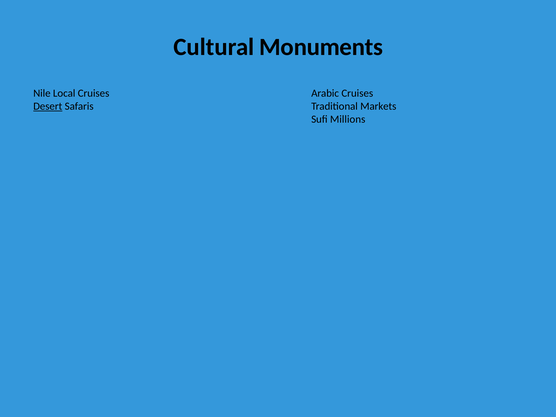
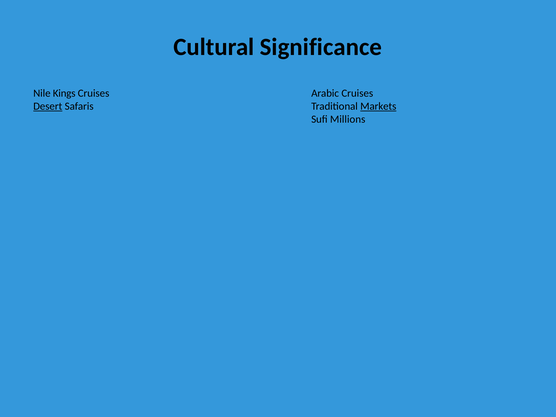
Monuments: Monuments -> Significance
Local: Local -> Kings
Markets underline: none -> present
